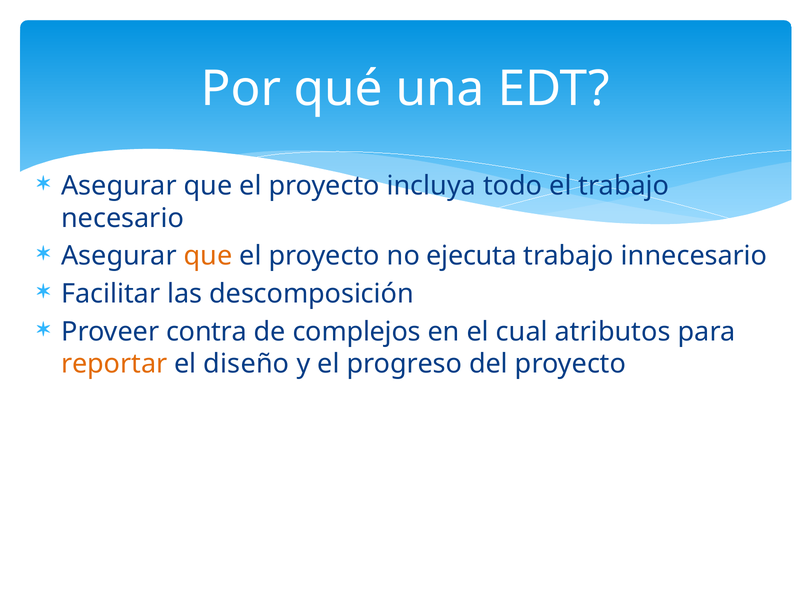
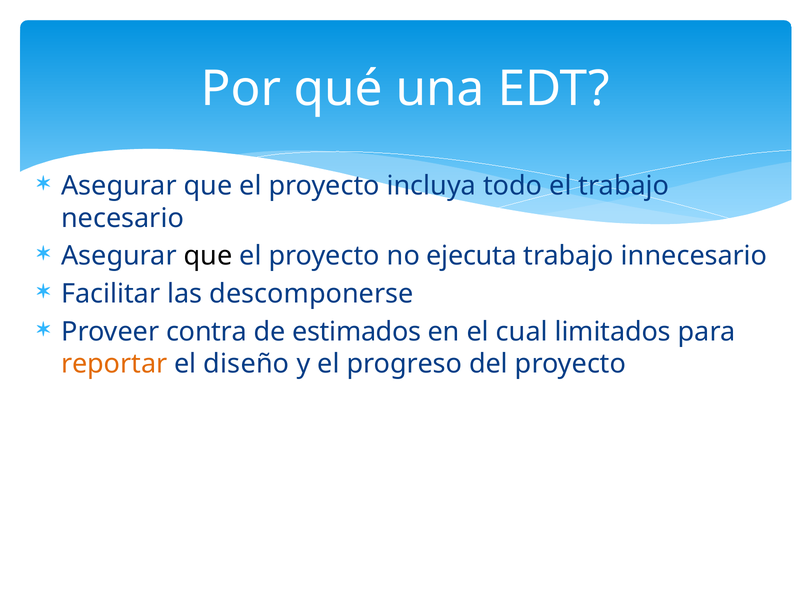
que at (208, 256) colour: orange -> black
descomposición: descomposición -> descomponerse
complejos: complejos -> estimados
atributos: atributos -> limitados
